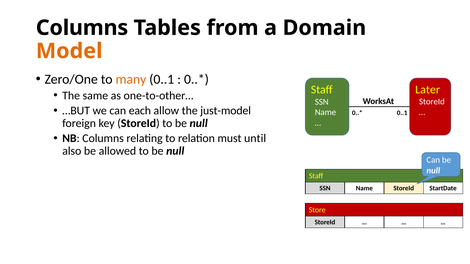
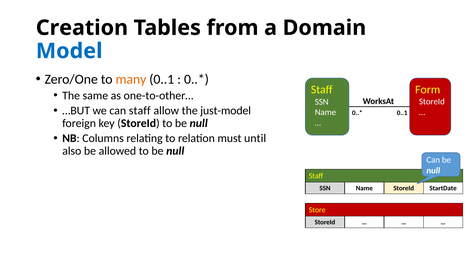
Columns at (82, 28): Columns -> Creation
Model colour: orange -> blue
Later: Later -> Form
can each: each -> staff
